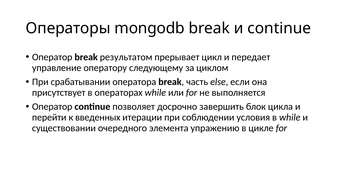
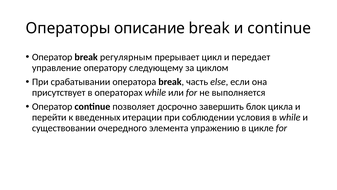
mongodb: mongodb -> описание
результатом: результатом -> регулярным
